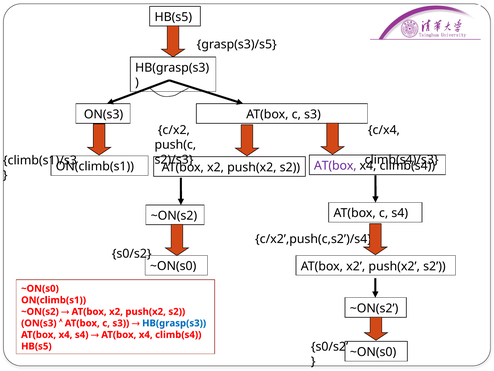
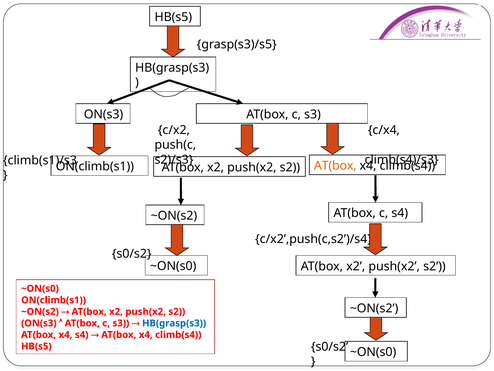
AT(box at (335, 165) colour: purple -> orange
